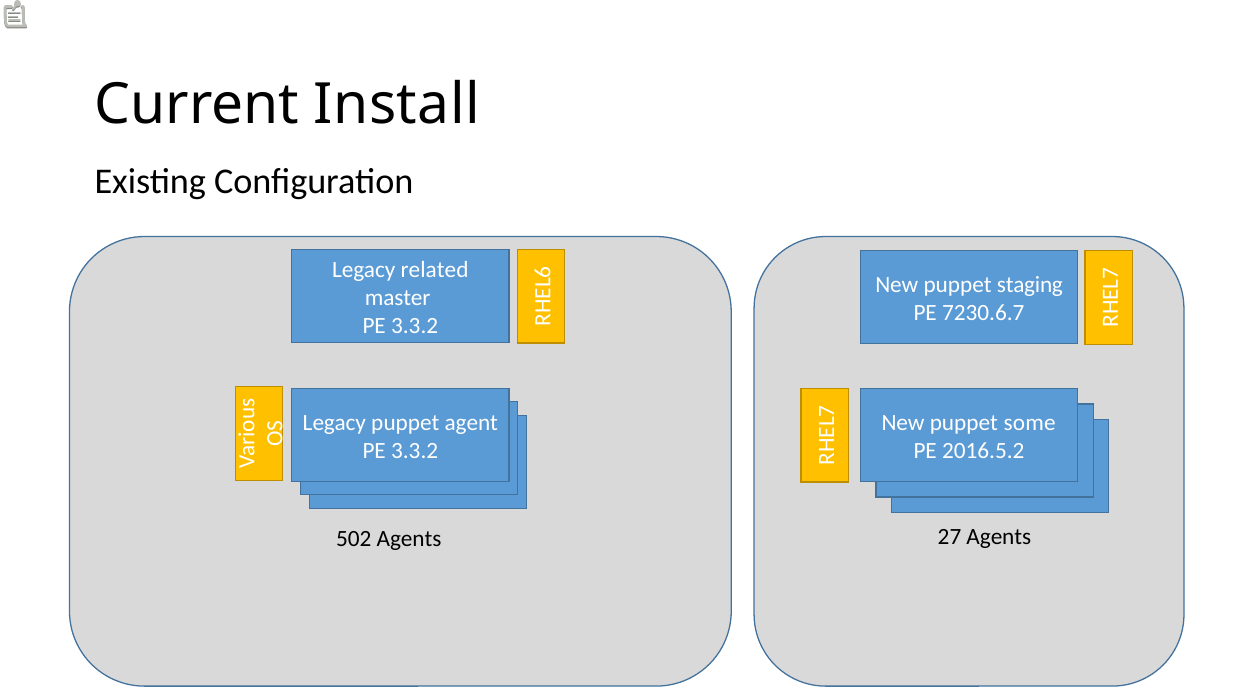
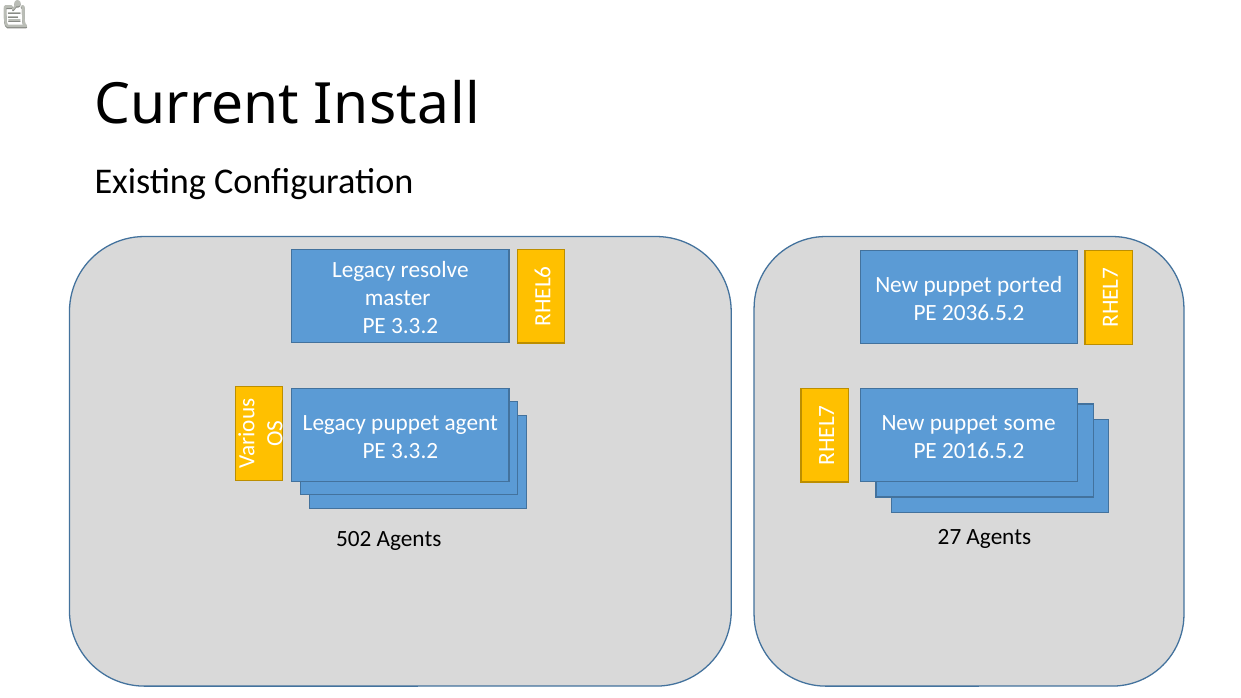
related: related -> resolve
staging: staging -> ported
7230.6.7: 7230.6.7 -> 2036.5.2
